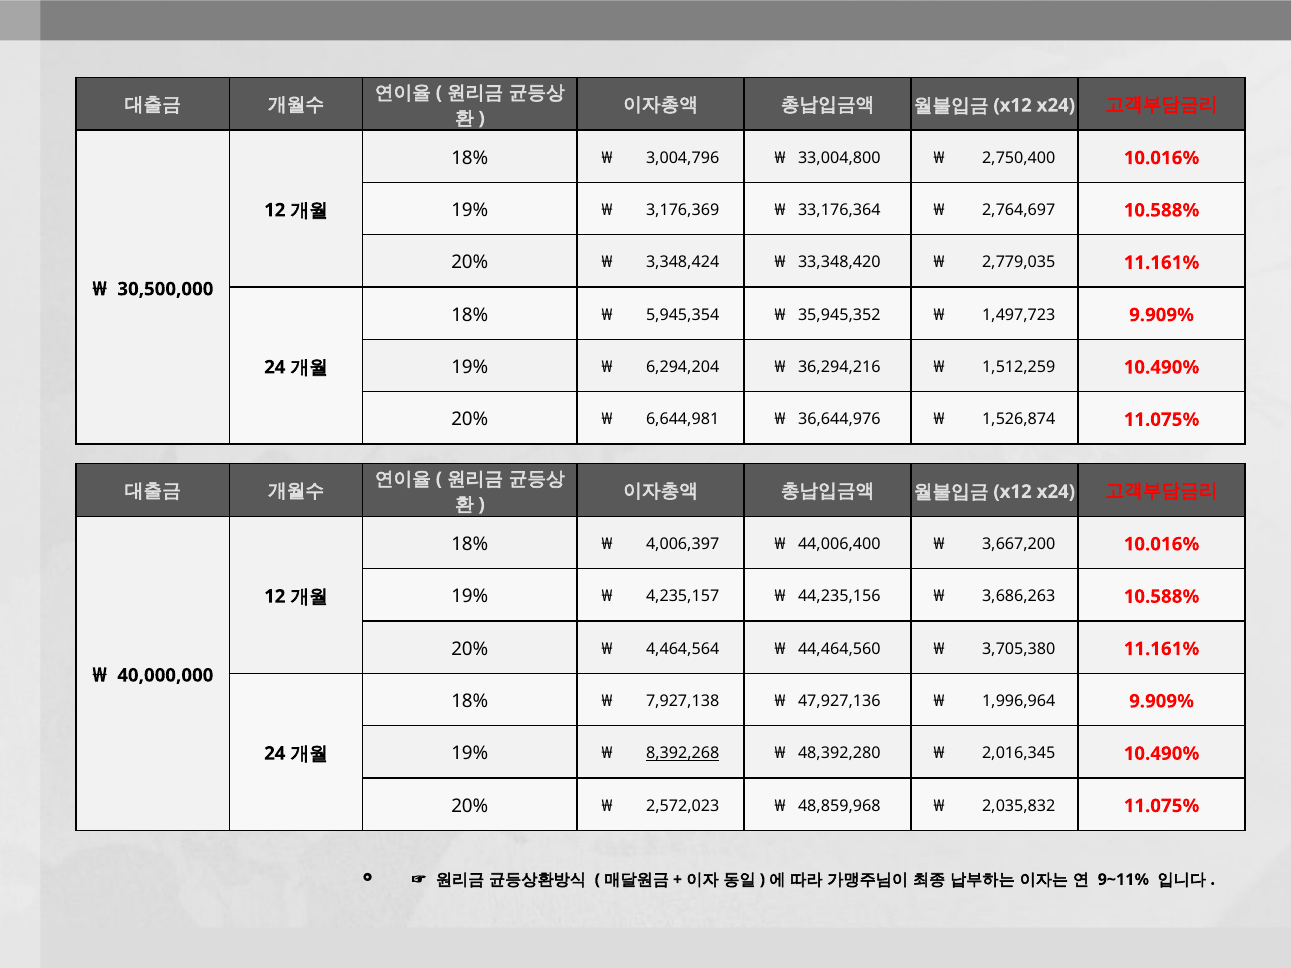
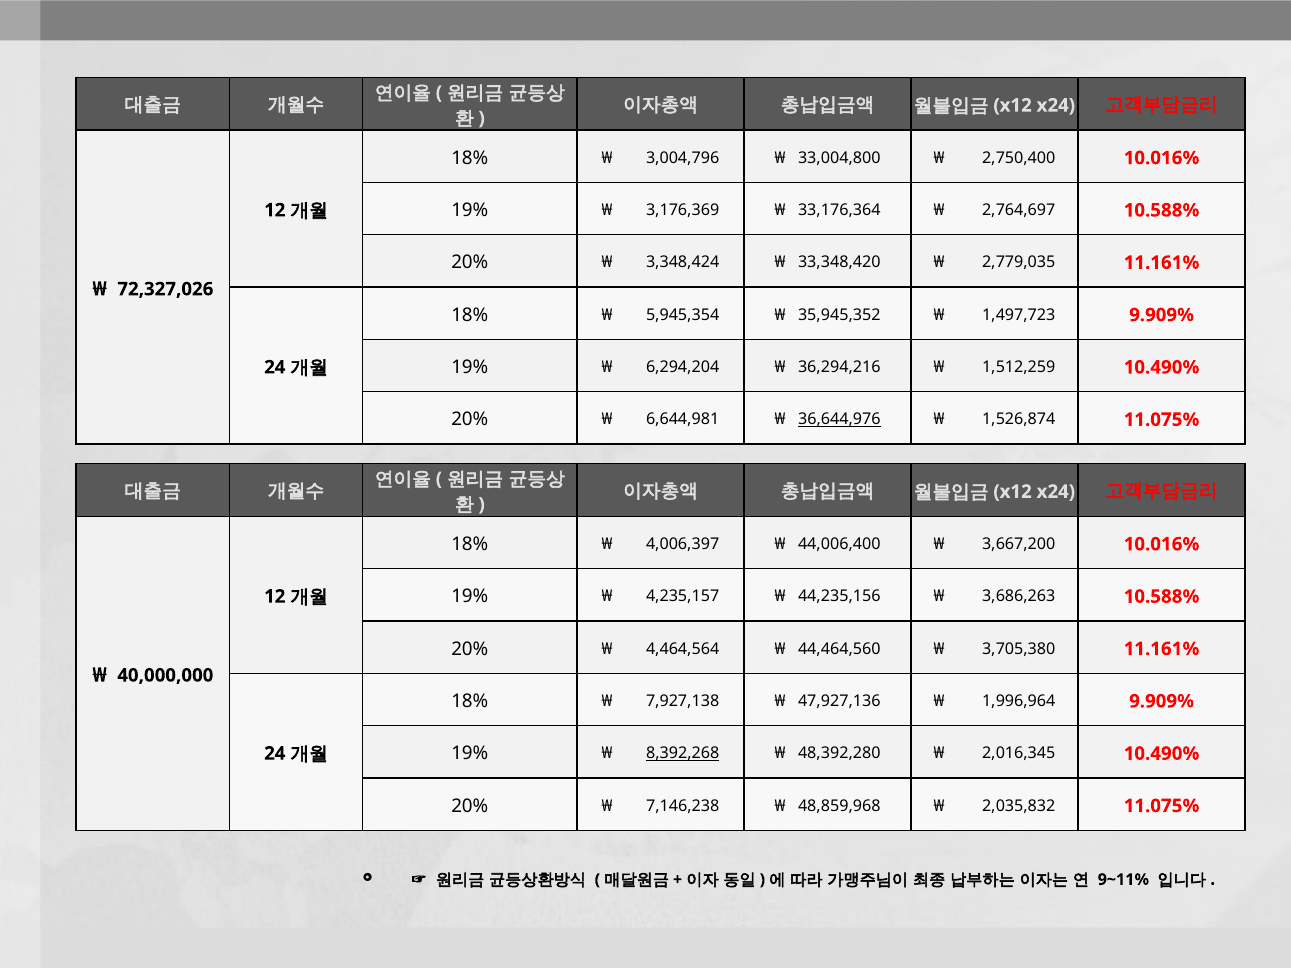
30,500,000: 30,500,000 -> 72,327,026
36,644,976 underline: none -> present
2,572,023: 2,572,023 -> 7,146,238
